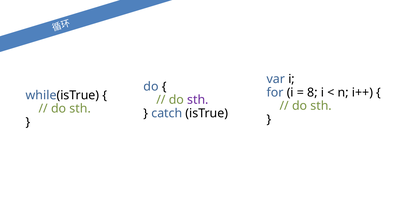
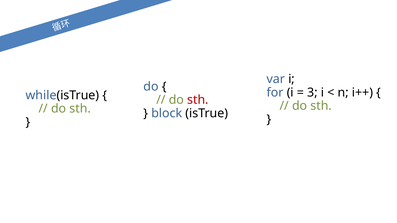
8: 8 -> 3
sth at (198, 100) colour: purple -> red
catch: catch -> block
